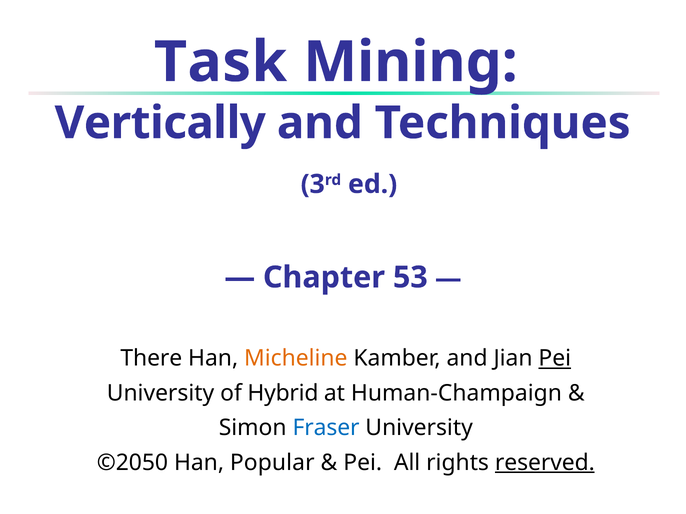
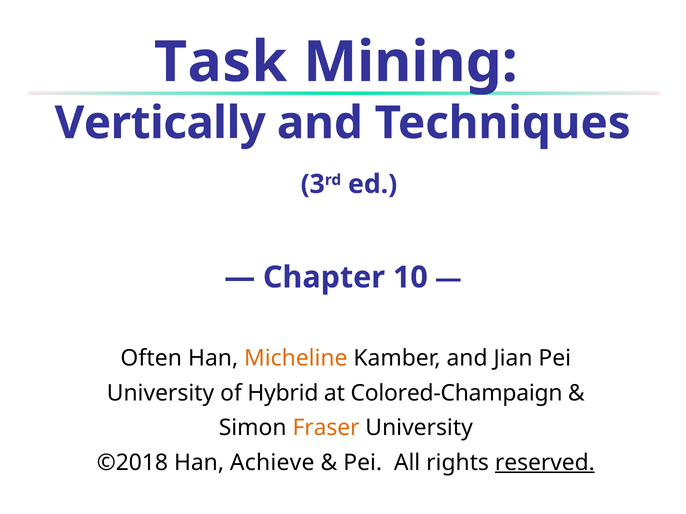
53: 53 -> 10
There: There -> Often
Pei at (555, 359) underline: present -> none
Human-Champaign: Human-Champaign -> Colored-Champaign
Fraser colour: blue -> orange
©2050: ©2050 -> ©2018
Popular: Popular -> Achieve
